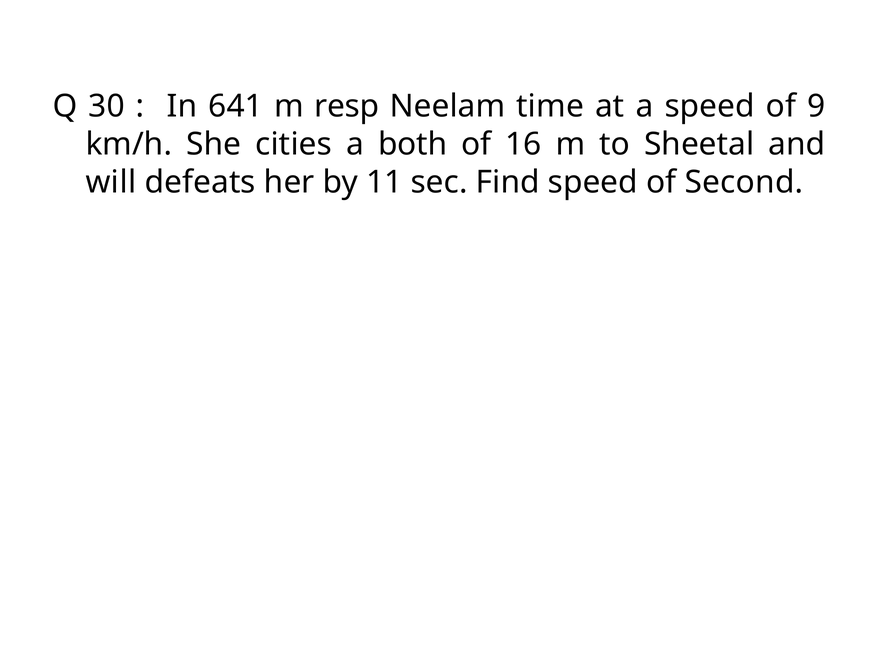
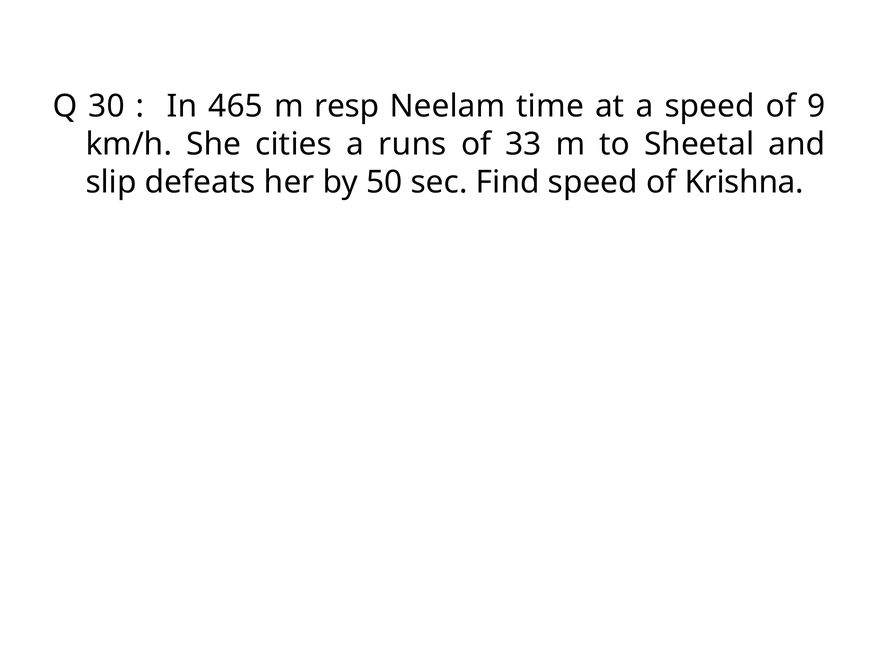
641: 641 -> 465
both: both -> runs
16: 16 -> 33
will: will -> slip
11: 11 -> 50
Second: Second -> Krishna
